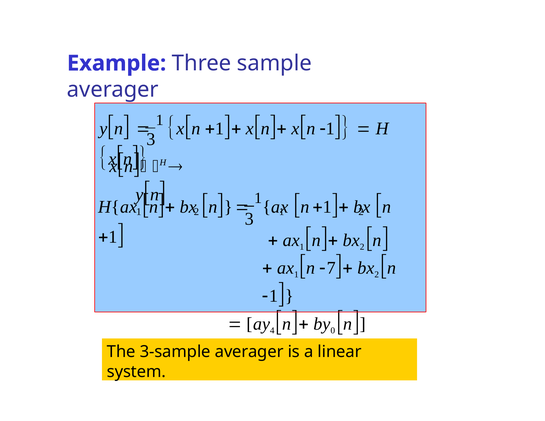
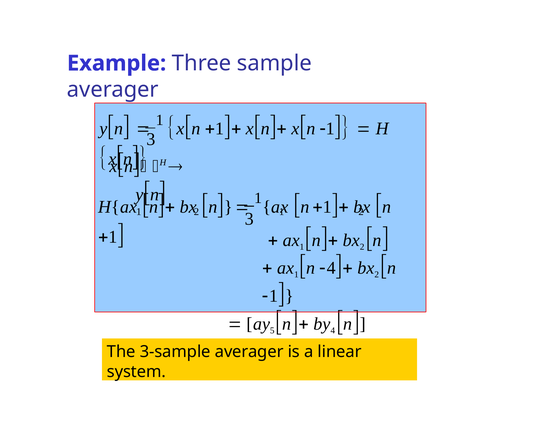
7 at (331, 268): 7 -> 4
4: 4 -> 5
0 at (333, 331): 0 -> 4
